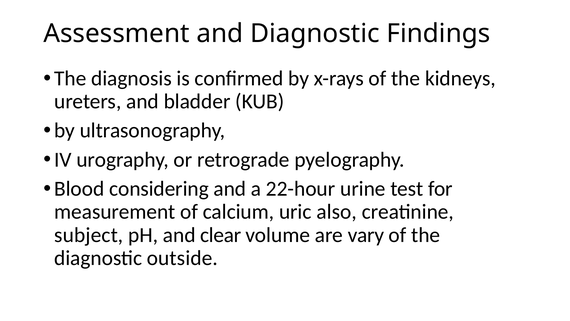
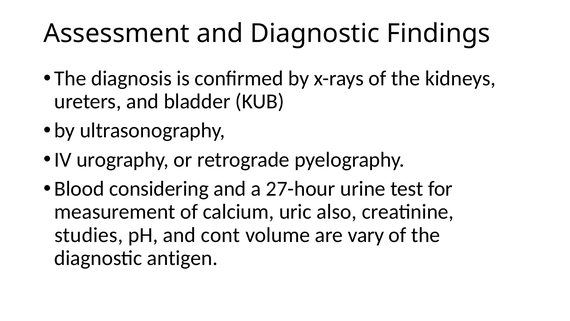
22-hour: 22-hour -> 27-hour
subject: subject -> studies
clear: clear -> cont
outside: outside -> antigen
